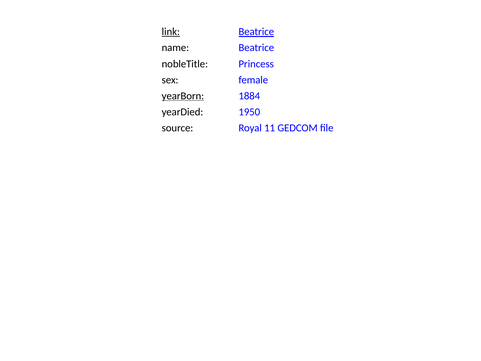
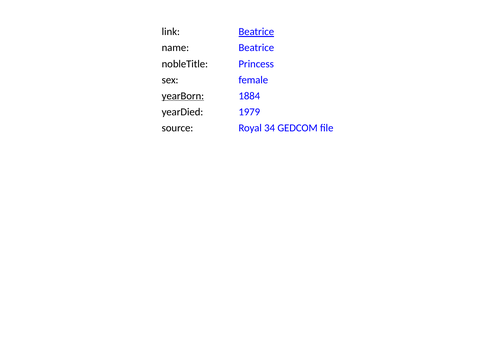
link underline: present -> none
1950: 1950 -> 1979
11: 11 -> 34
